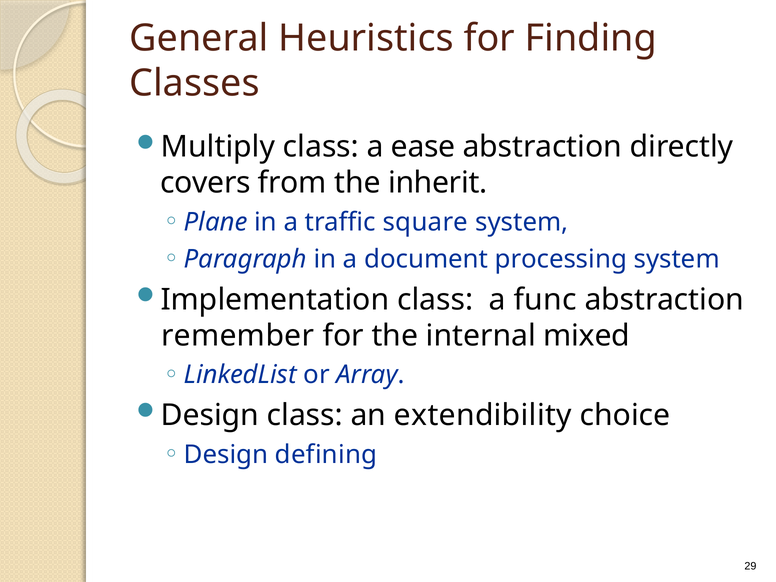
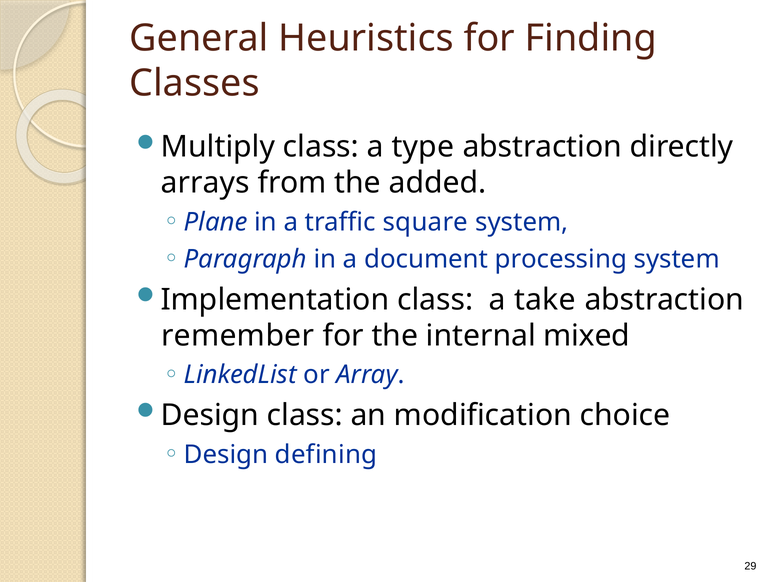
ease: ease -> type
covers: covers -> arrays
inherit: inherit -> added
func: func -> take
extendibility: extendibility -> modification
